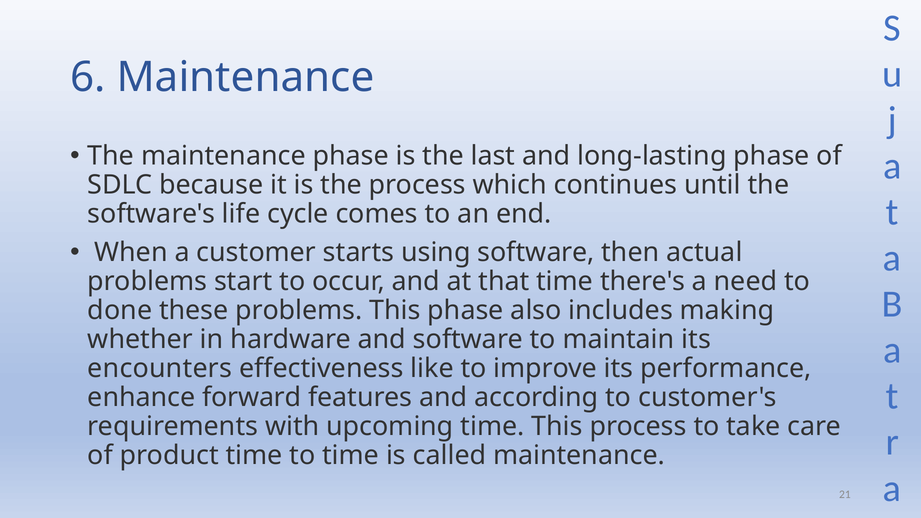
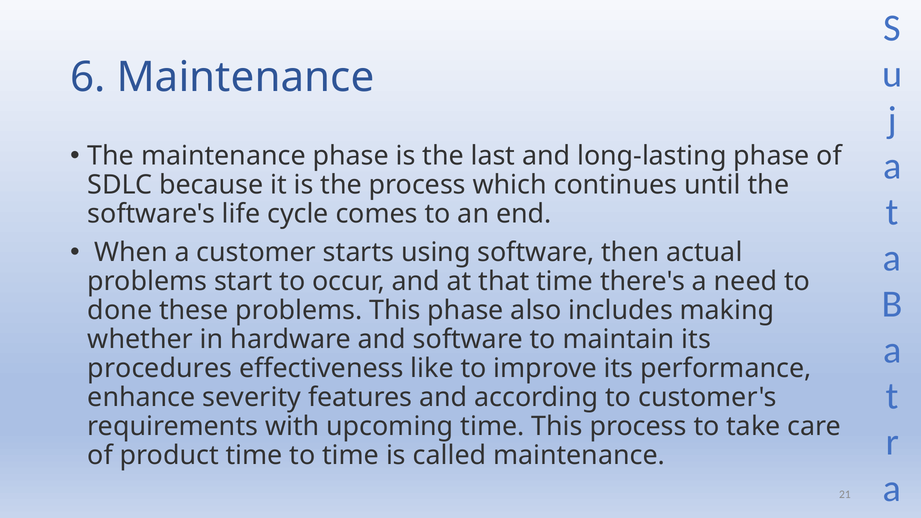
encounters: encounters -> procedures
forward: forward -> severity
